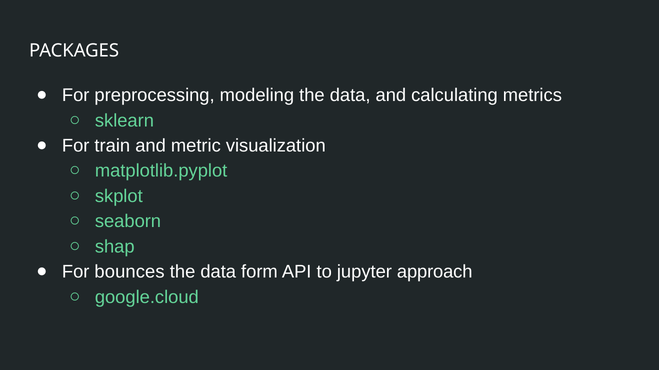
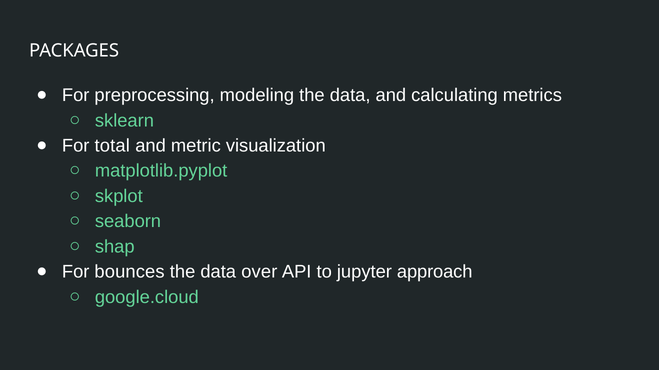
train: train -> total
form: form -> over
